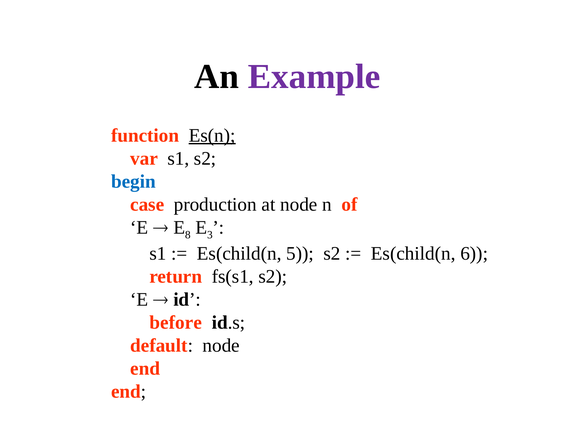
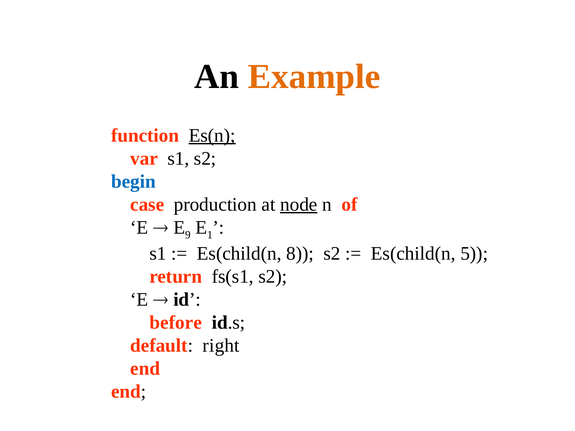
Example colour: purple -> orange
node at (299, 205) underline: none -> present
8: 8 -> 9
3: 3 -> 1
5: 5 -> 8
6: 6 -> 5
default node: node -> right
